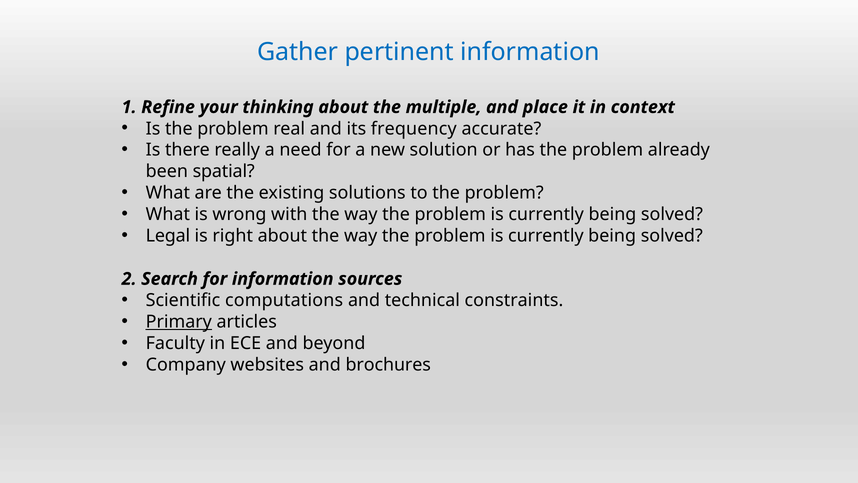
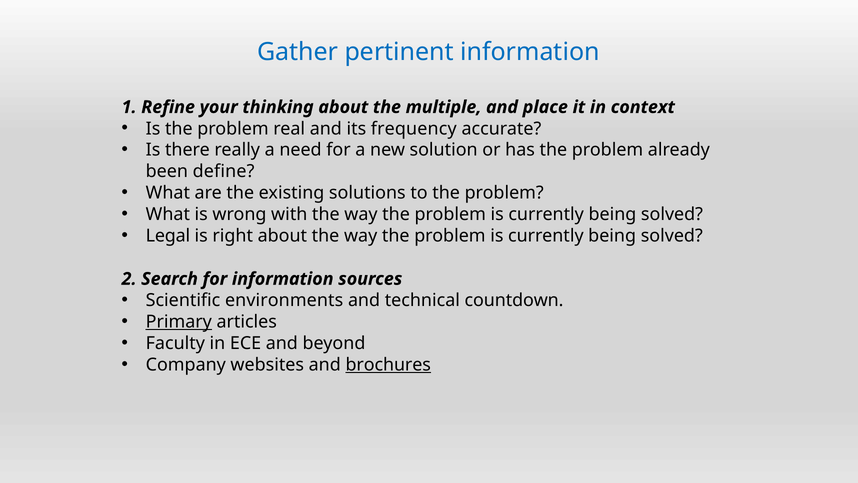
spatial: spatial -> define
computations: computations -> environments
constraints: constraints -> countdown
brochures underline: none -> present
